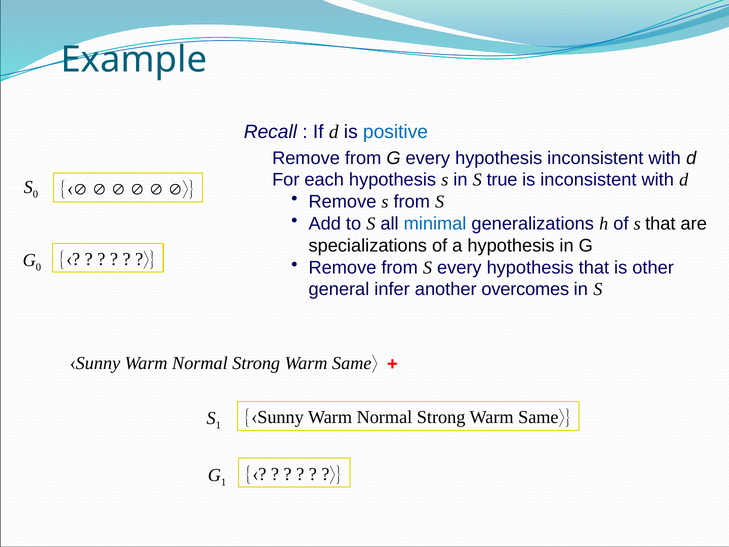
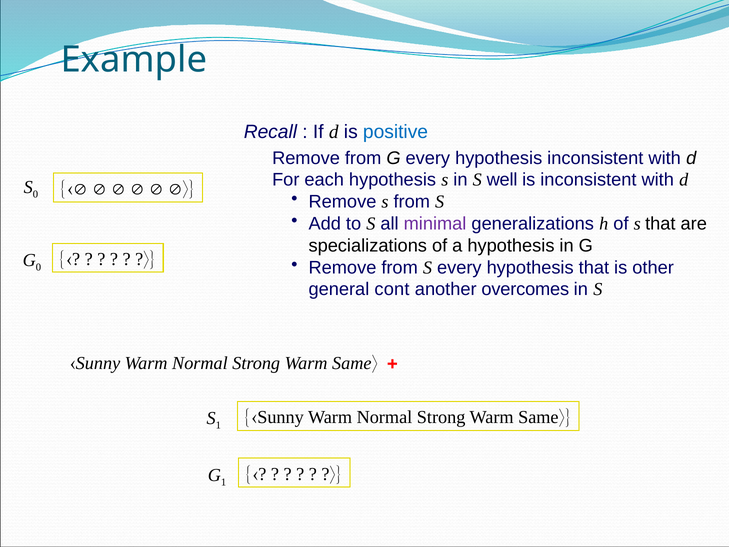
true: true -> well
minimal colour: blue -> purple
infer: infer -> cont
